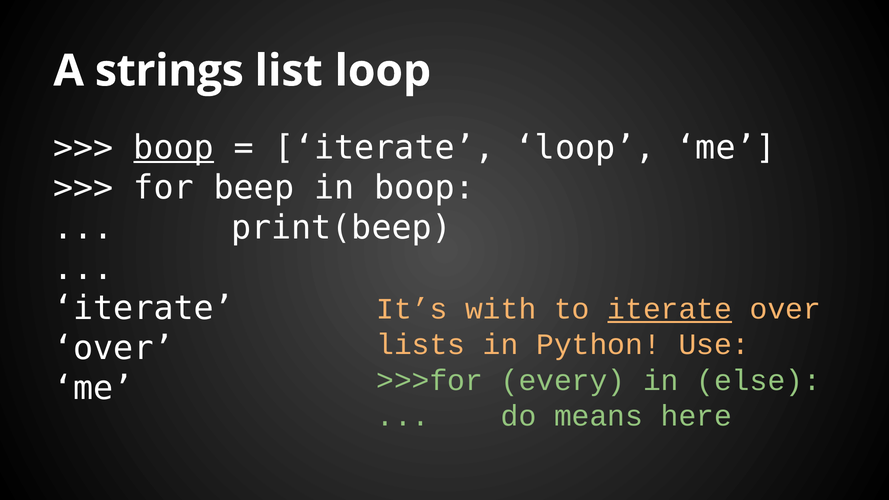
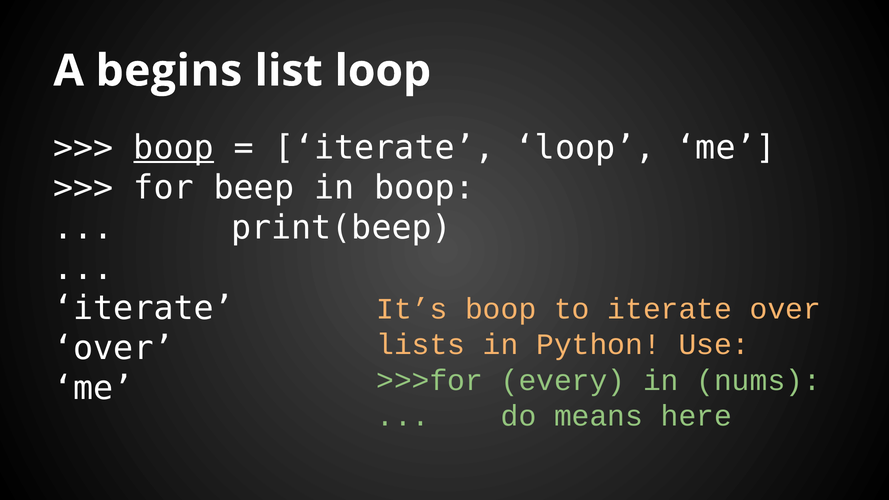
strings: strings -> begins
It’s with: with -> boop
iterate at (670, 309) underline: present -> none
else: else -> nums
